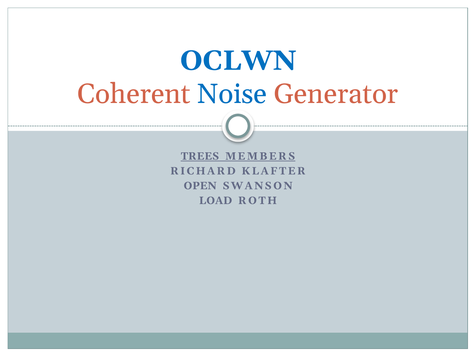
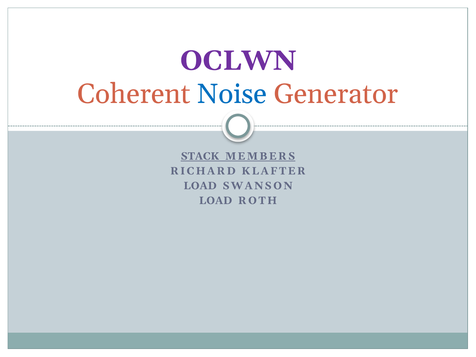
OCLWN colour: blue -> purple
TREES: TREES -> STACK
OPEN at (200, 186): OPEN -> LOAD
